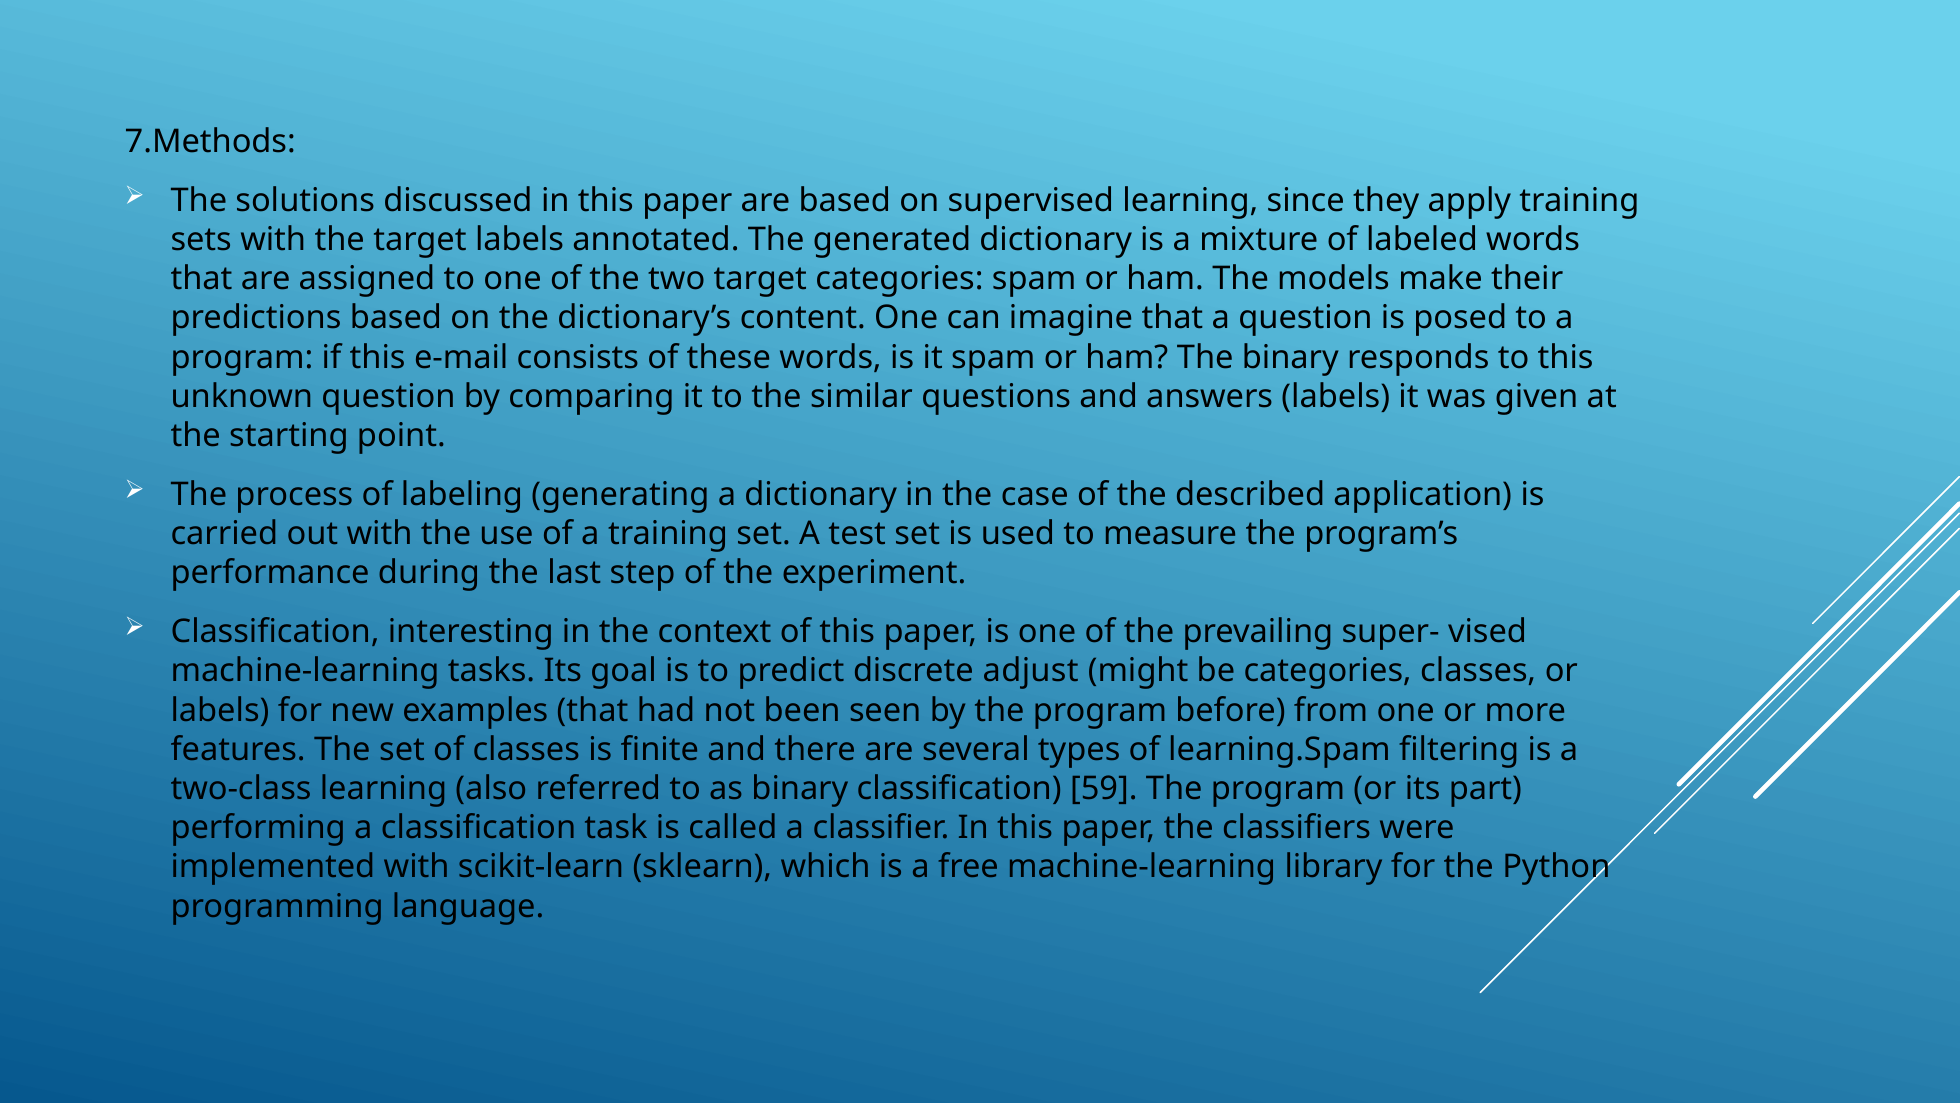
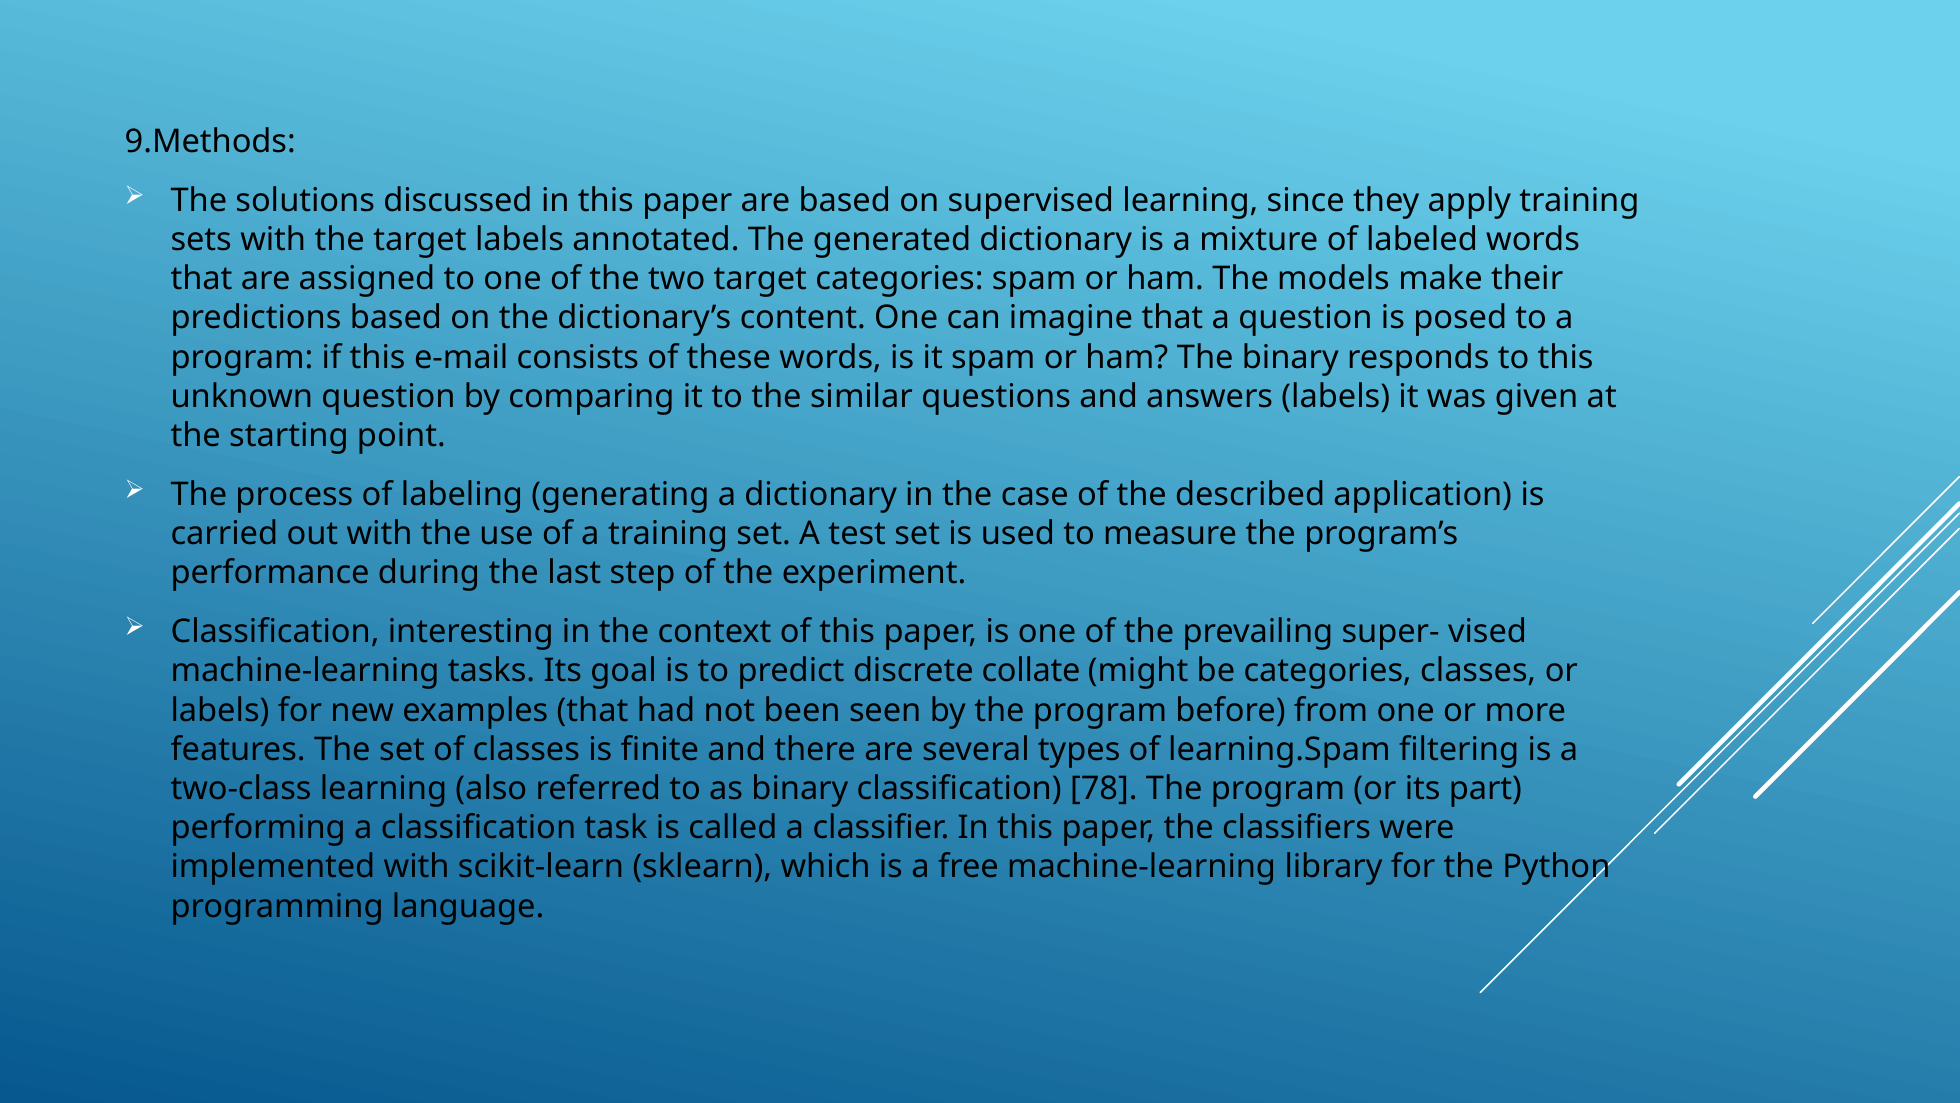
7.Methods: 7.Methods -> 9.Methods
adjust: adjust -> collate
59: 59 -> 78
